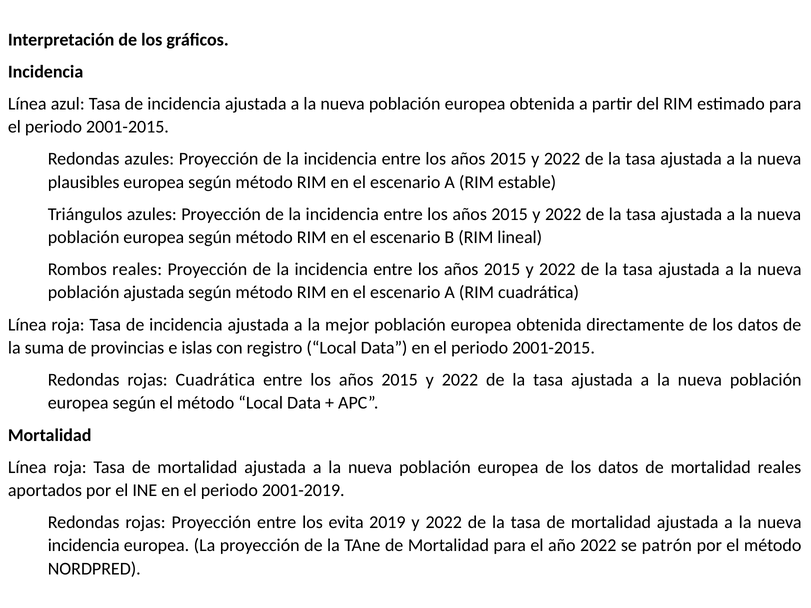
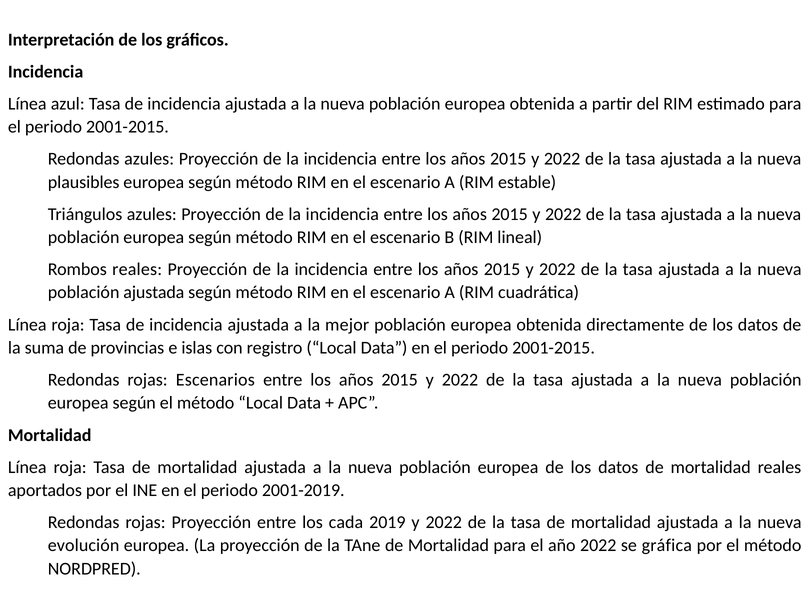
rojas Cuadrática: Cuadrática -> Escenarios
evita: evita -> cada
incidencia at (84, 546): incidencia -> evolución
patrón: patrón -> gráfica
